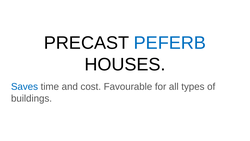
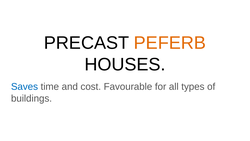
PEFERB colour: blue -> orange
